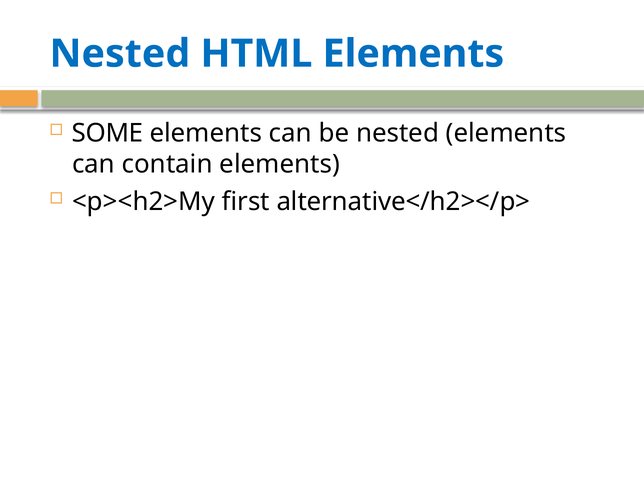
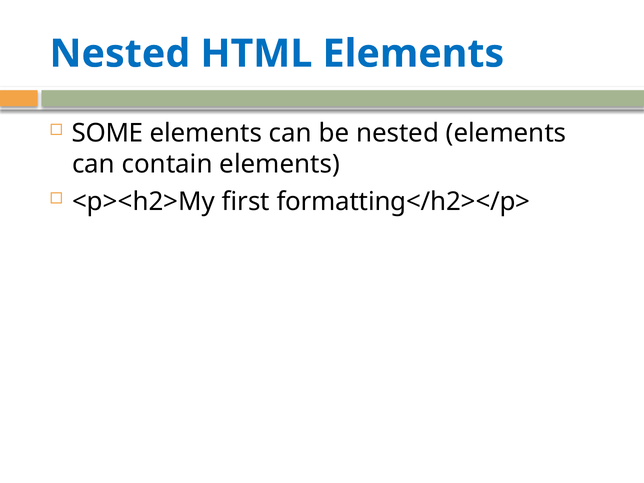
alternative</h2></p>: alternative</h2></p> -> formatting</h2></p>
